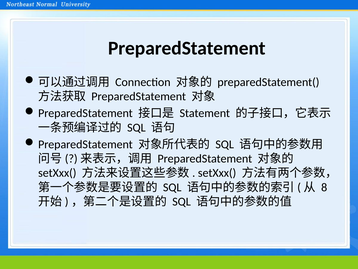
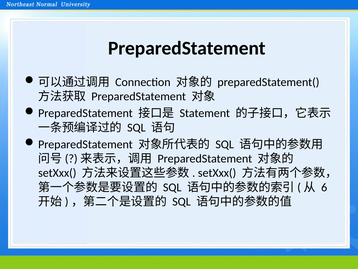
8: 8 -> 6
